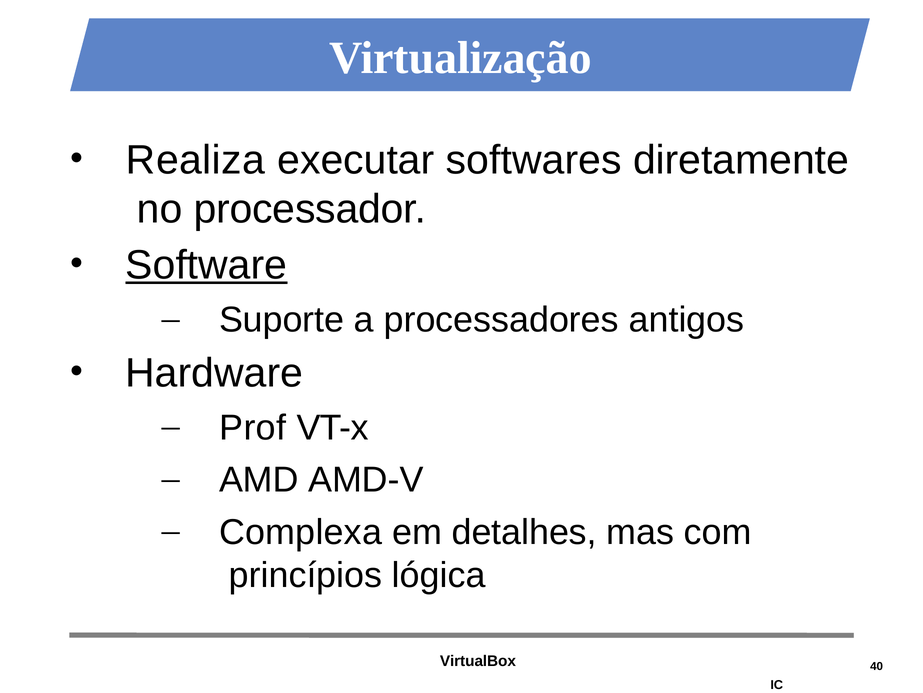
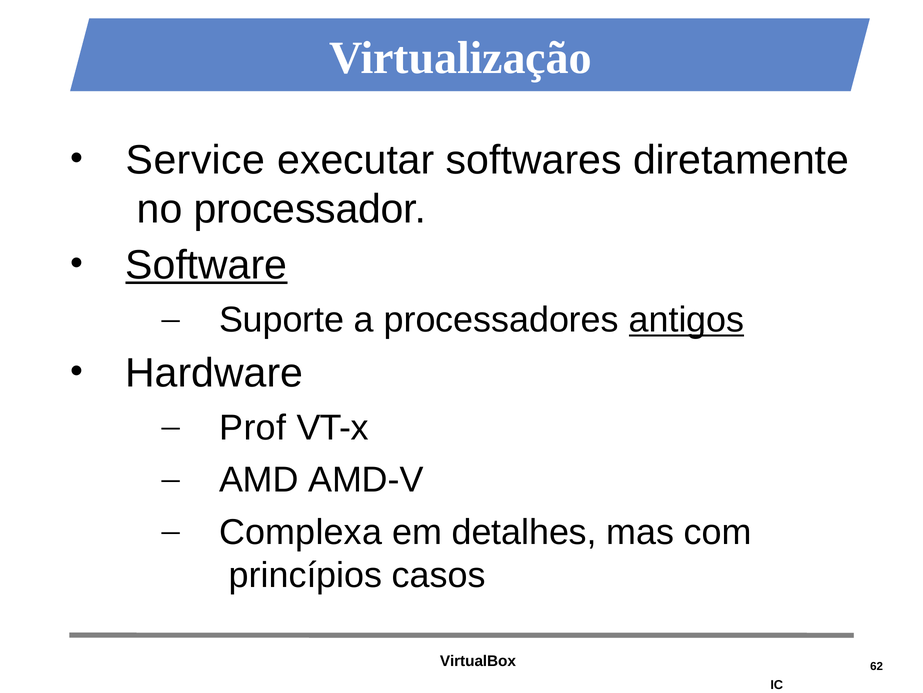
Realiza: Realiza -> Service
antigos underline: none -> present
lógica: lógica -> casos
40: 40 -> 62
